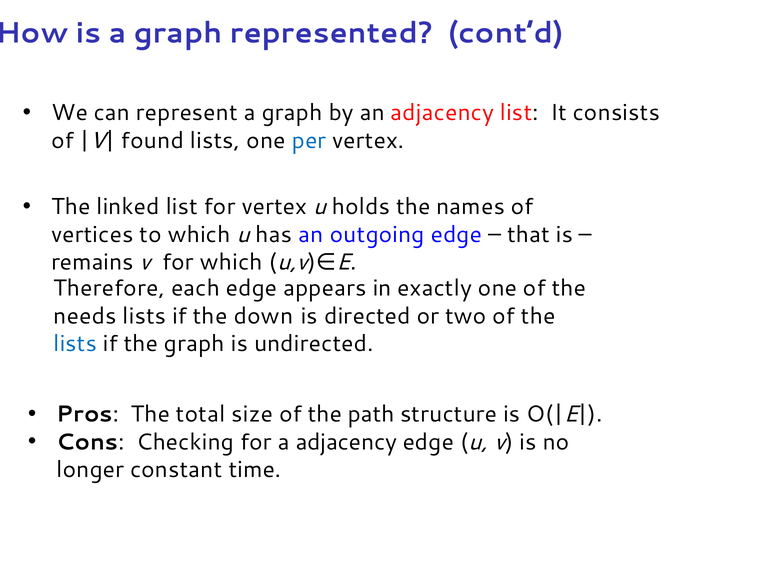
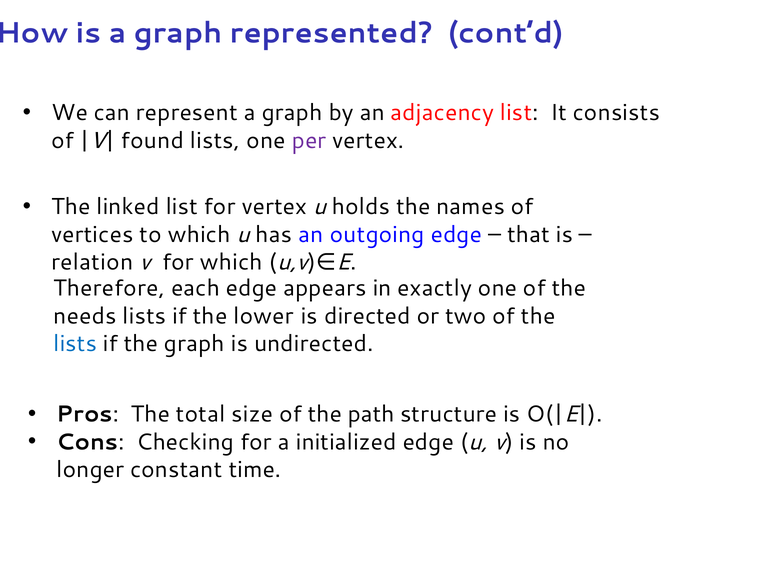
per colour: blue -> purple
remains: remains -> relation
down: down -> lower
a adjacency: adjacency -> initialized
